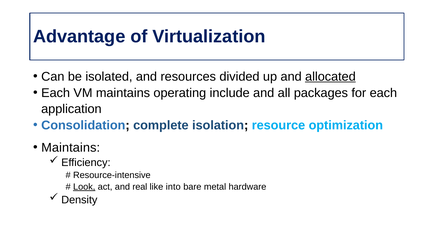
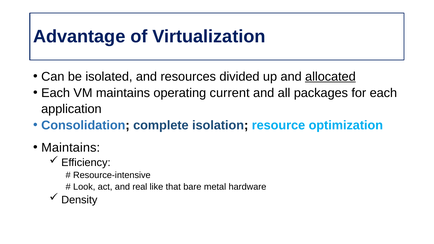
include: include -> current
Look underline: present -> none
into: into -> that
